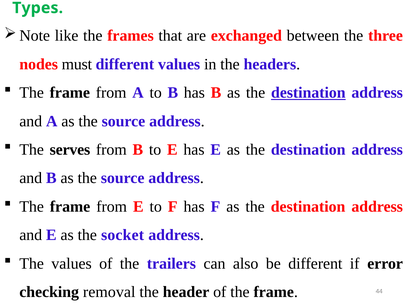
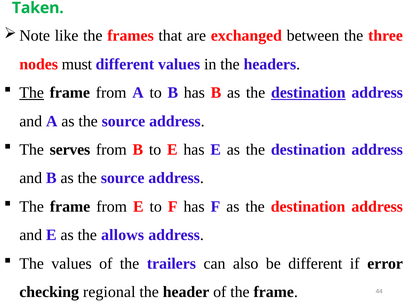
Types: Types -> Taken
The at (32, 93) underline: none -> present
socket: socket -> allows
removal: removal -> regional
